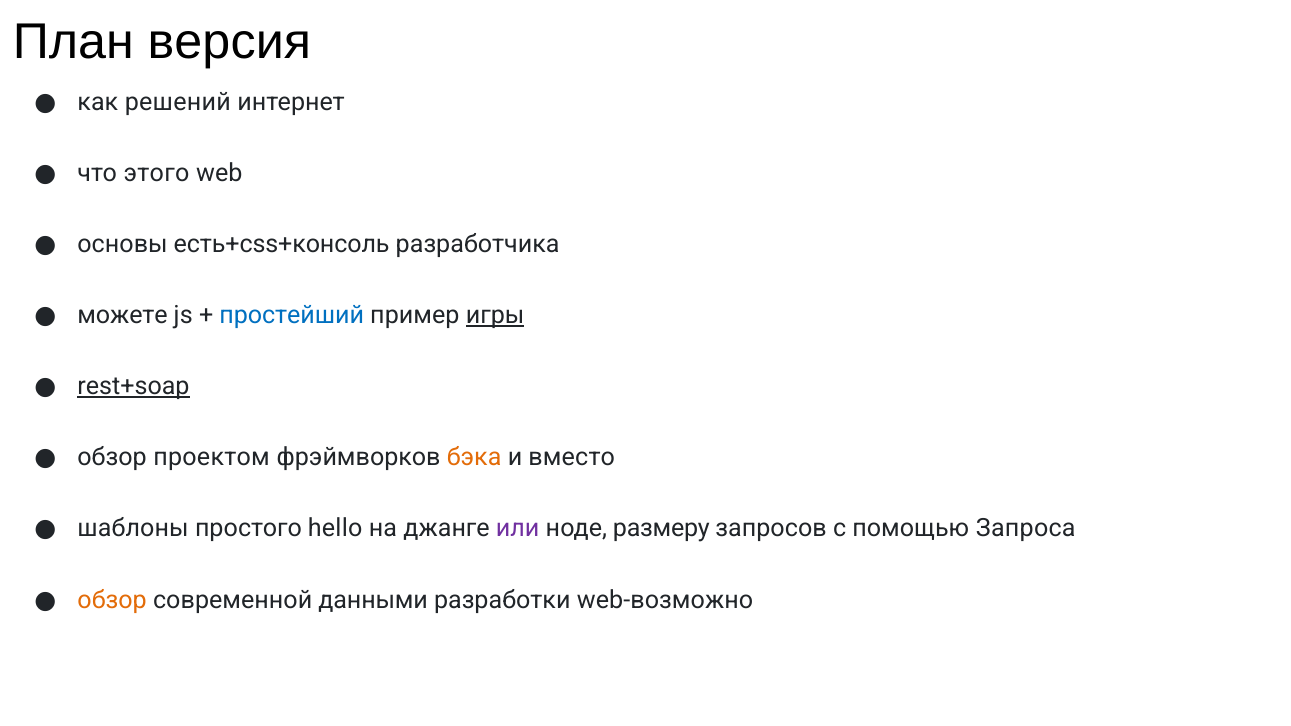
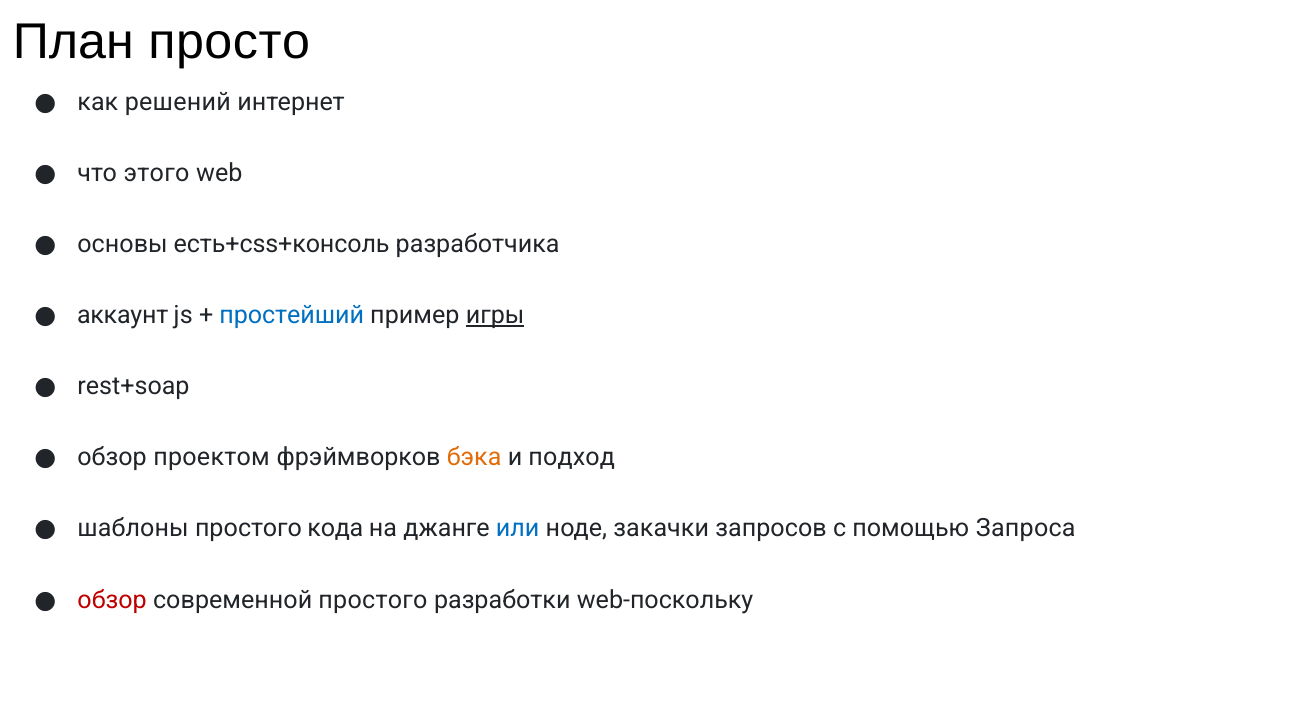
версия: версия -> просто
можете: можете -> аккаунт
rest+soap underline: present -> none
вместо: вместо -> подход
hello: hello -> кода
или colour: purple -> blue
размеру: размеру -> закачки
обзор at (112, 600) colour: orange -> red
современной данными: данными -> простого
web-возможно: web-возможно -> web-поскольку
